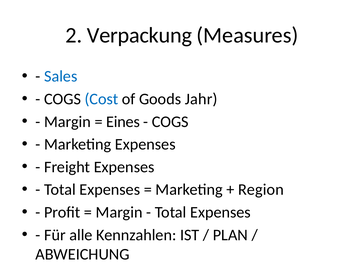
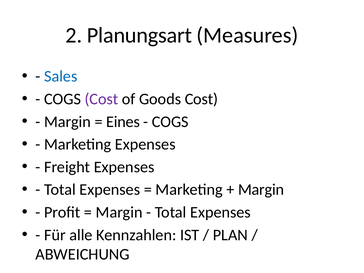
Verpackung: Verpackung -> Planungsart
Cost at (101, 99) colour: blue -> purple
Goods Jahr: Jahr -> Cost
Region at (261, 190): Region -> Margin
